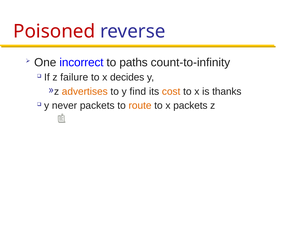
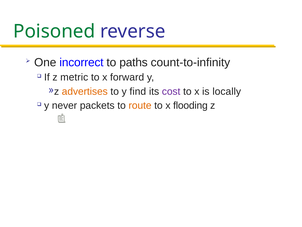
Poisoned colour: red -> green
failure: failure -> metric
decides: decides -> forward
cost colour: orange -> purple
thanks: thanks -> locally
x packets: packets -> flooding
